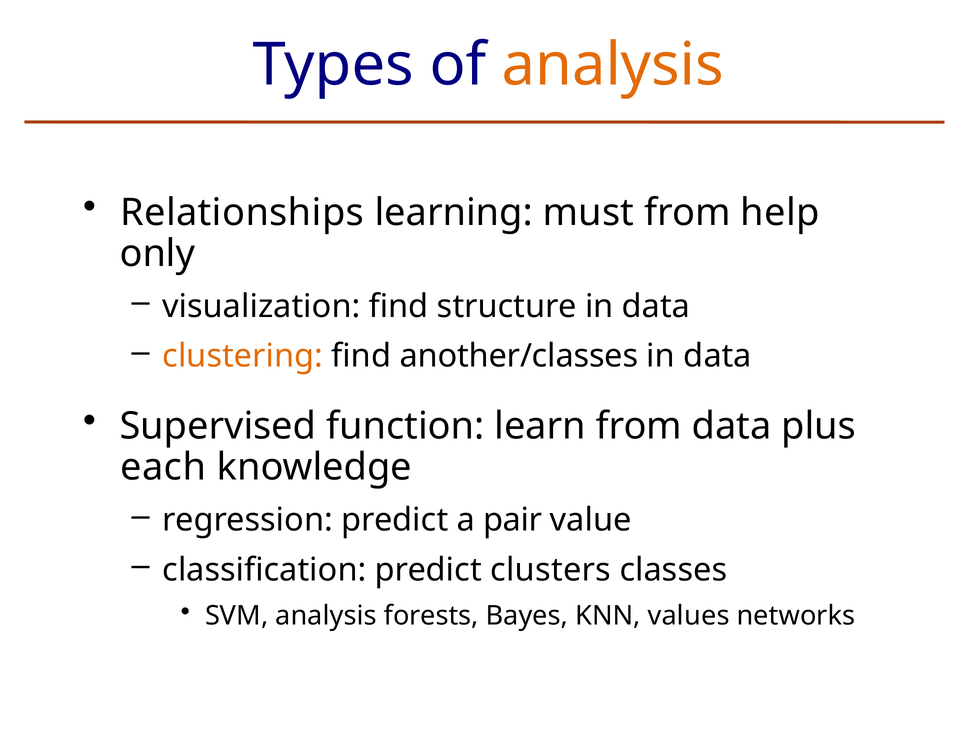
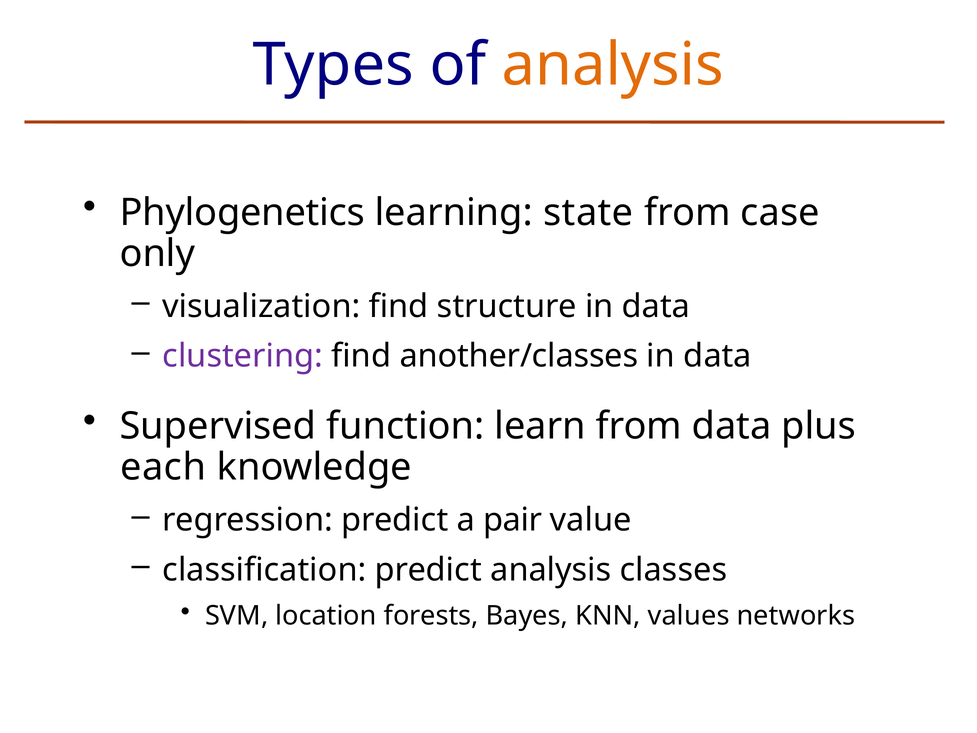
Relationships: Relationships -> Phylogenetics
must: must -> state
help: help -> case
clustering colour: orange -> purple
predict clusters: clusters -> analysis
SVM analysis: analysis -> location
